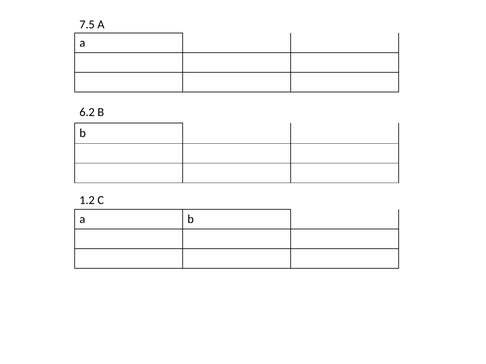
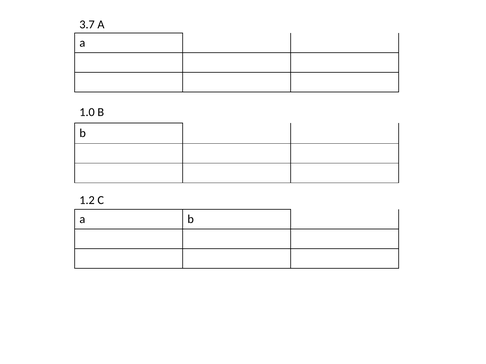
7.5: 7.5 -> 3.7
6.2: 6.2 -> 1.0
